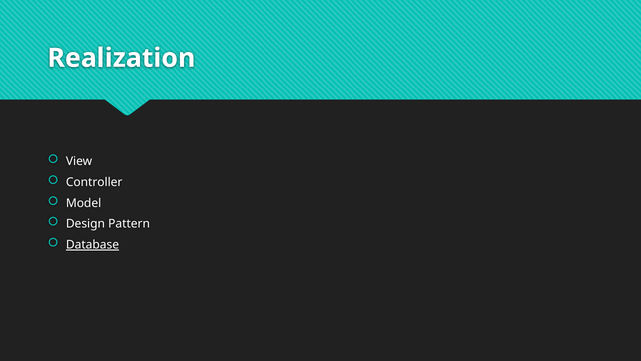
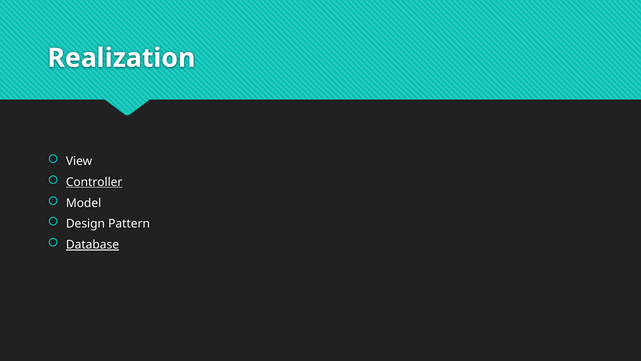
Controller underline: none -> present
